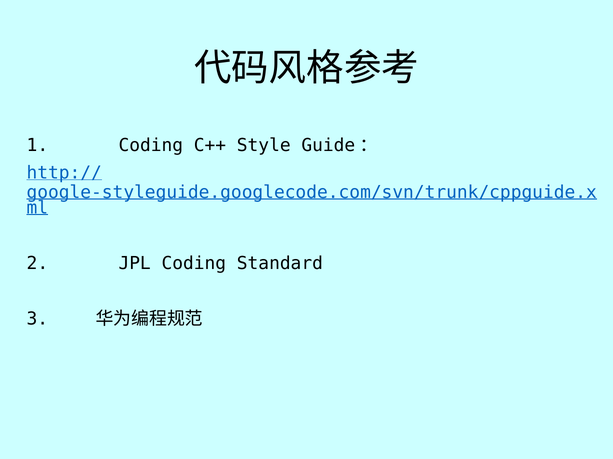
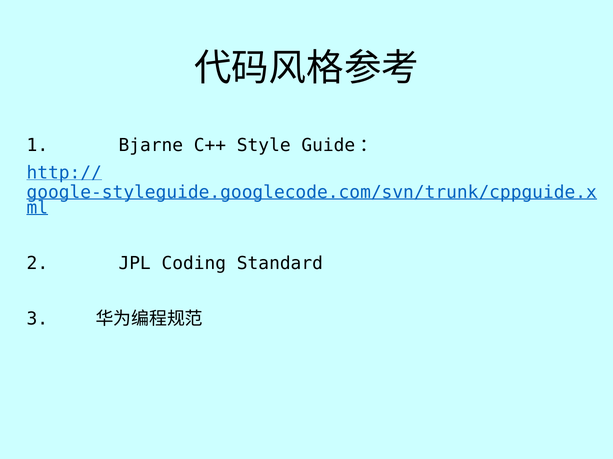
Coding at (151, 145): Coding -> Bjarne
